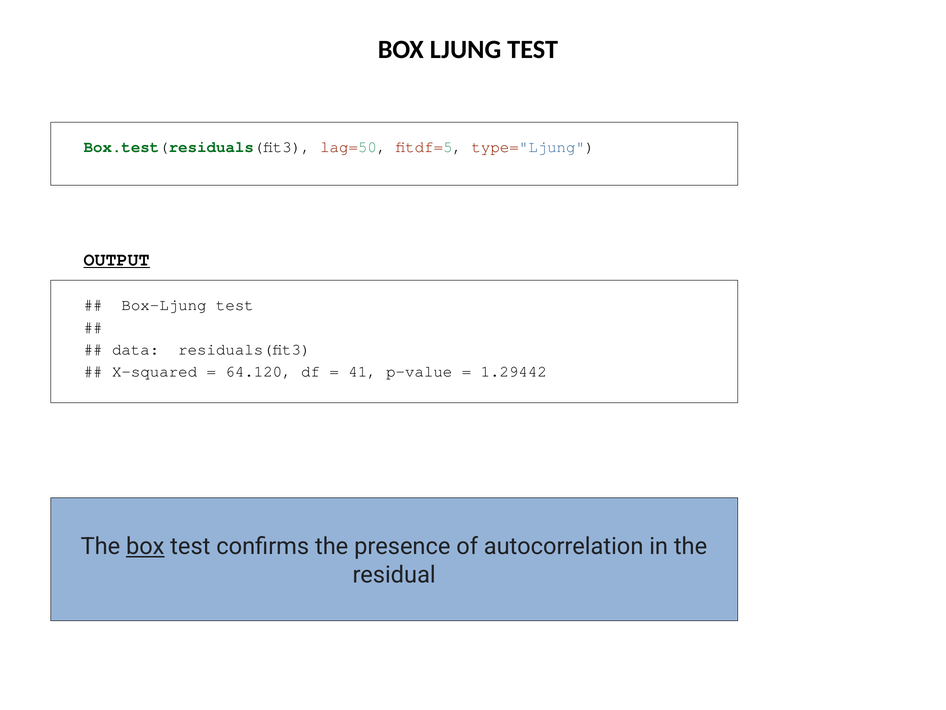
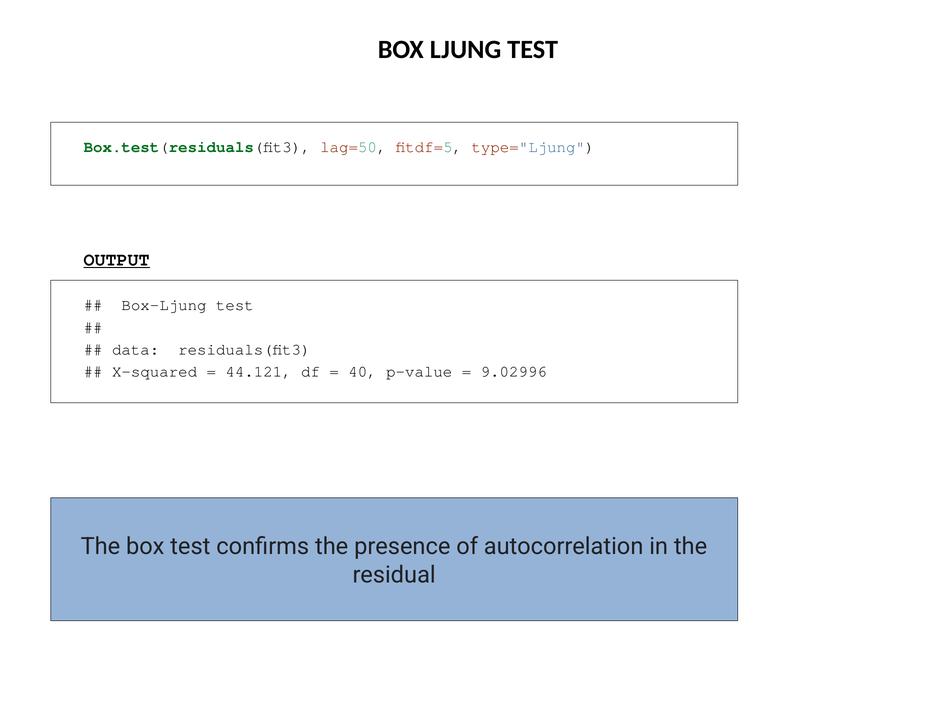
64.120: 64.120 -> 44.121
41: 41 -> 40
1.29442: 1.29442 -> 9.02996
box at (145, 546) underline: present -> none
